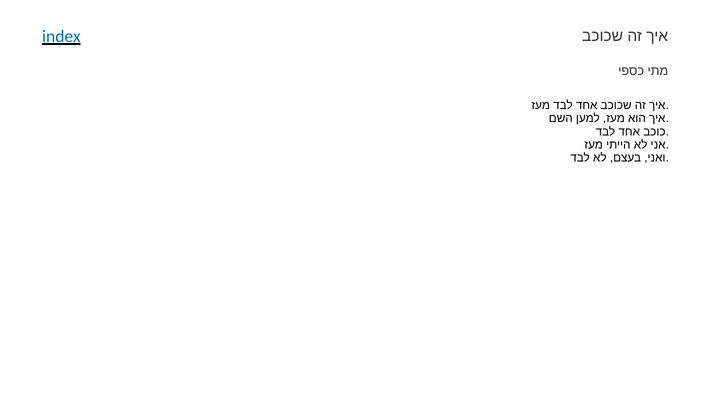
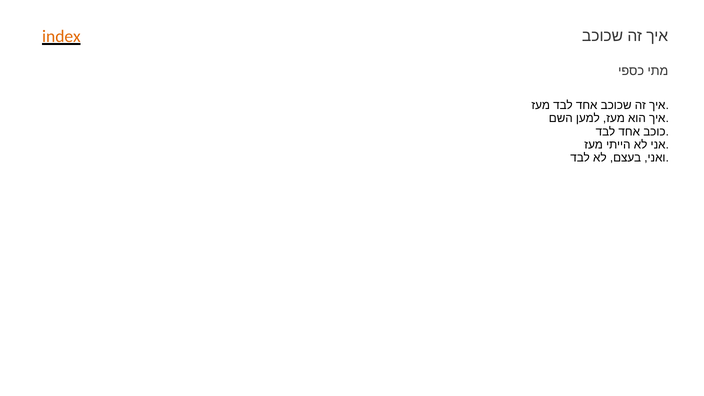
index colour: blue -> orange
